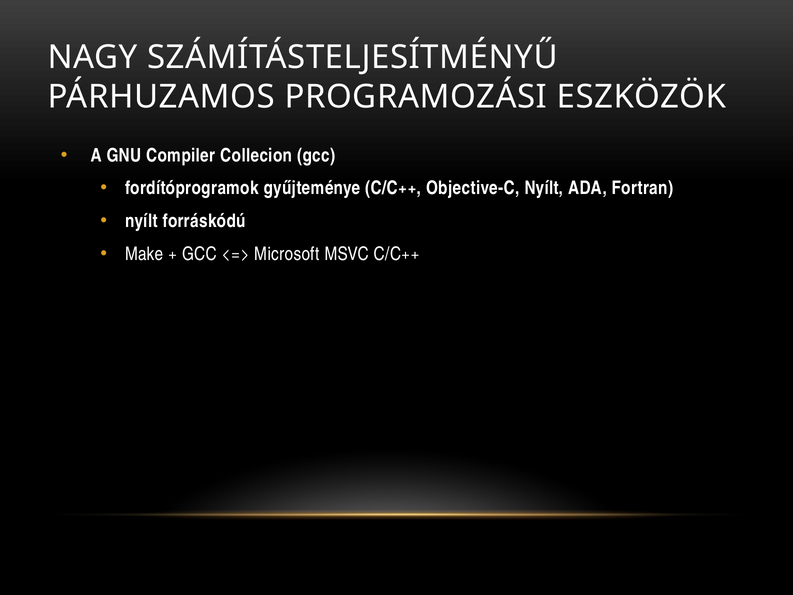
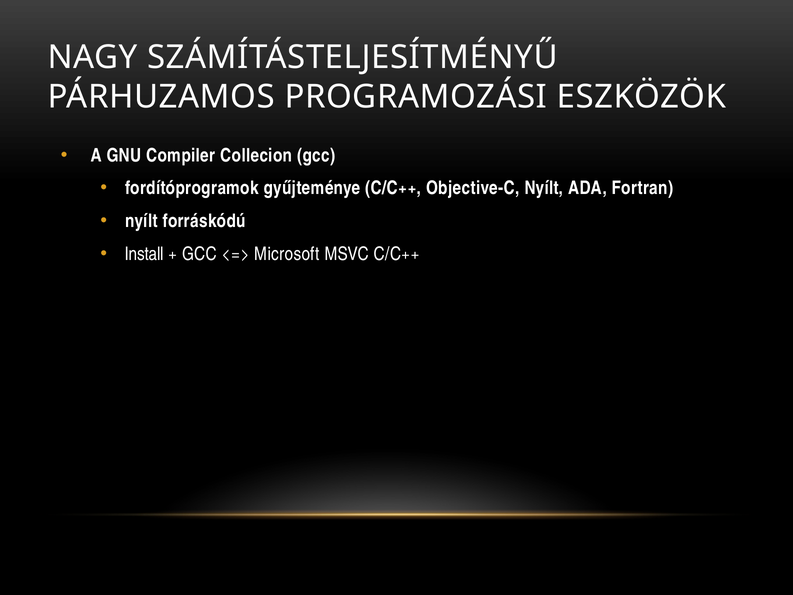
Make: Make -> Install
